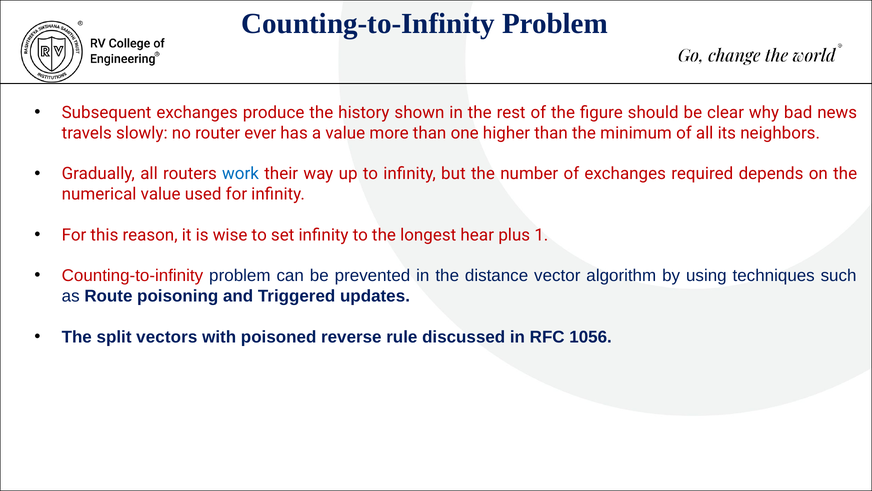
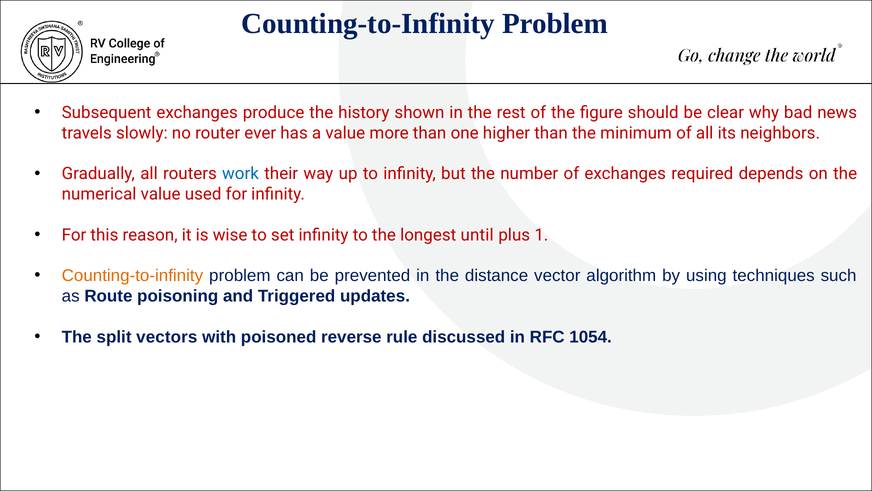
hear: hear -> until
Counting-to-infinity at (132, 276) colour: red -> orange
1056: 1056 -> 1054
